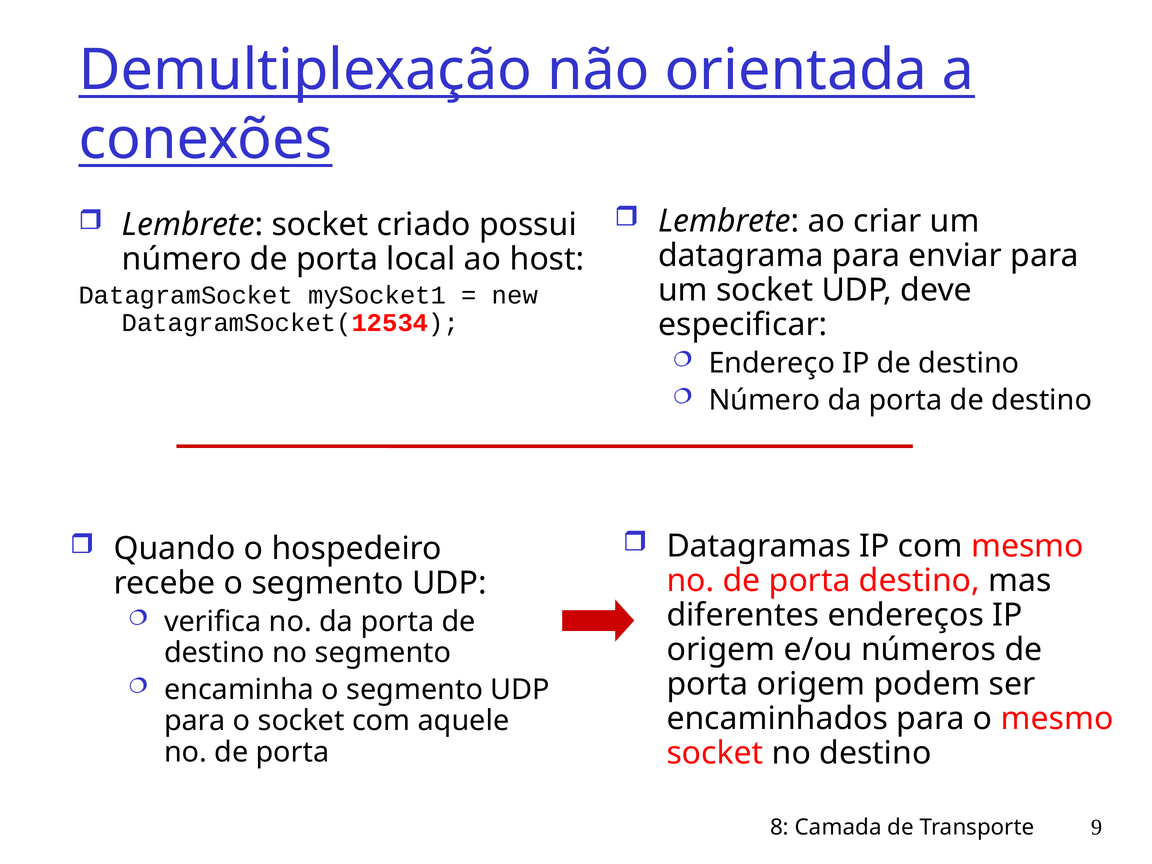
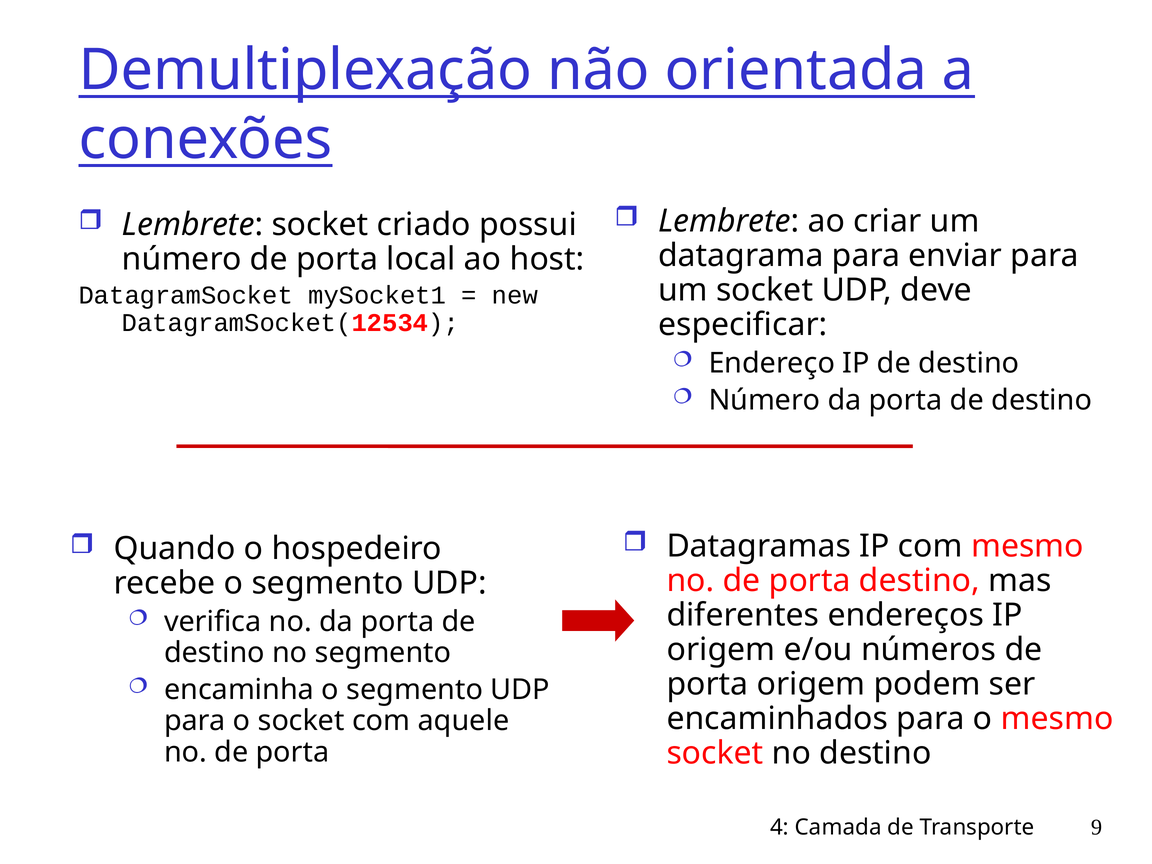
8: 8 -> 4
